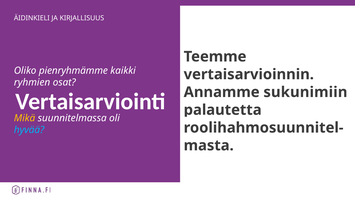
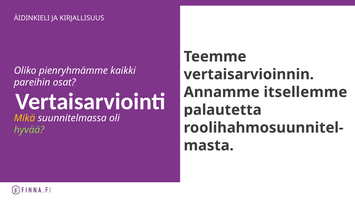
ryhmien: ryhmien -> pareihin
sukunimiin: sukunimiin -> itsellemme
hyvää colour: light blue -> light green
